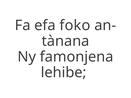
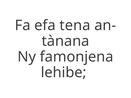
foko: foko -> tena
